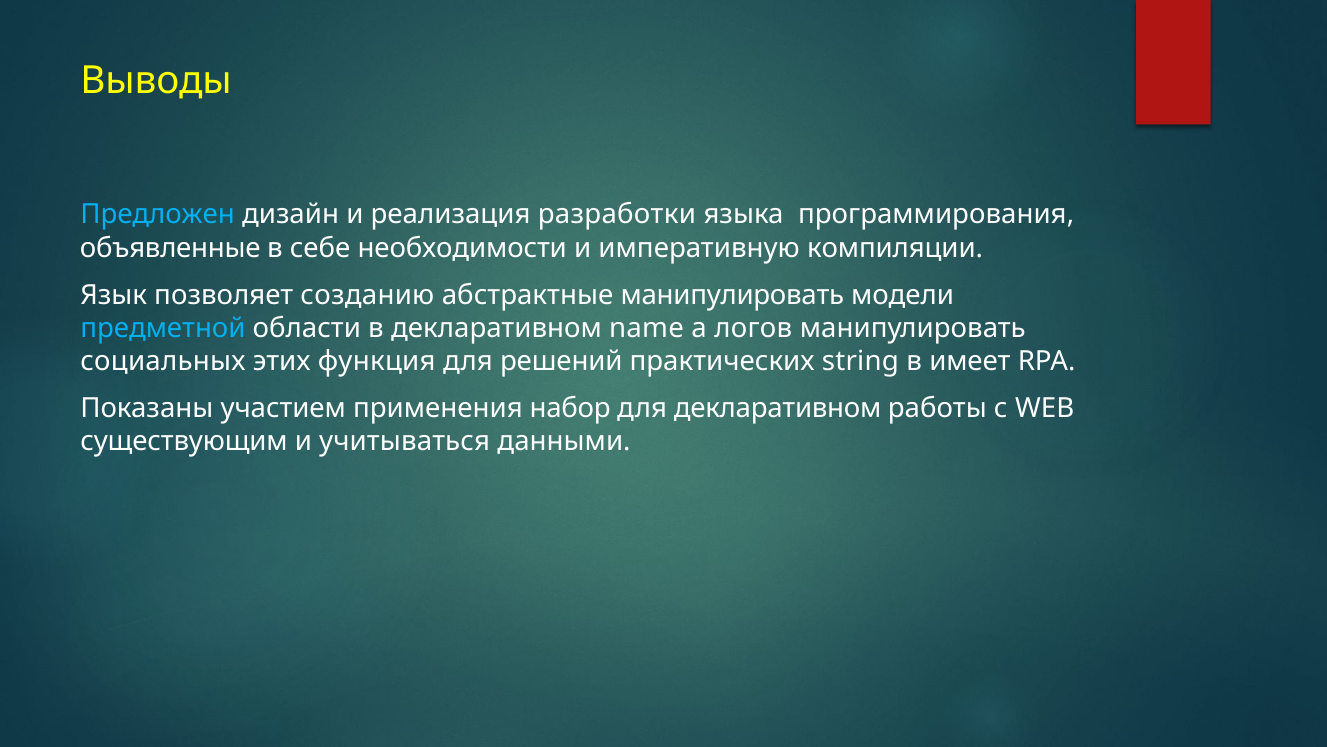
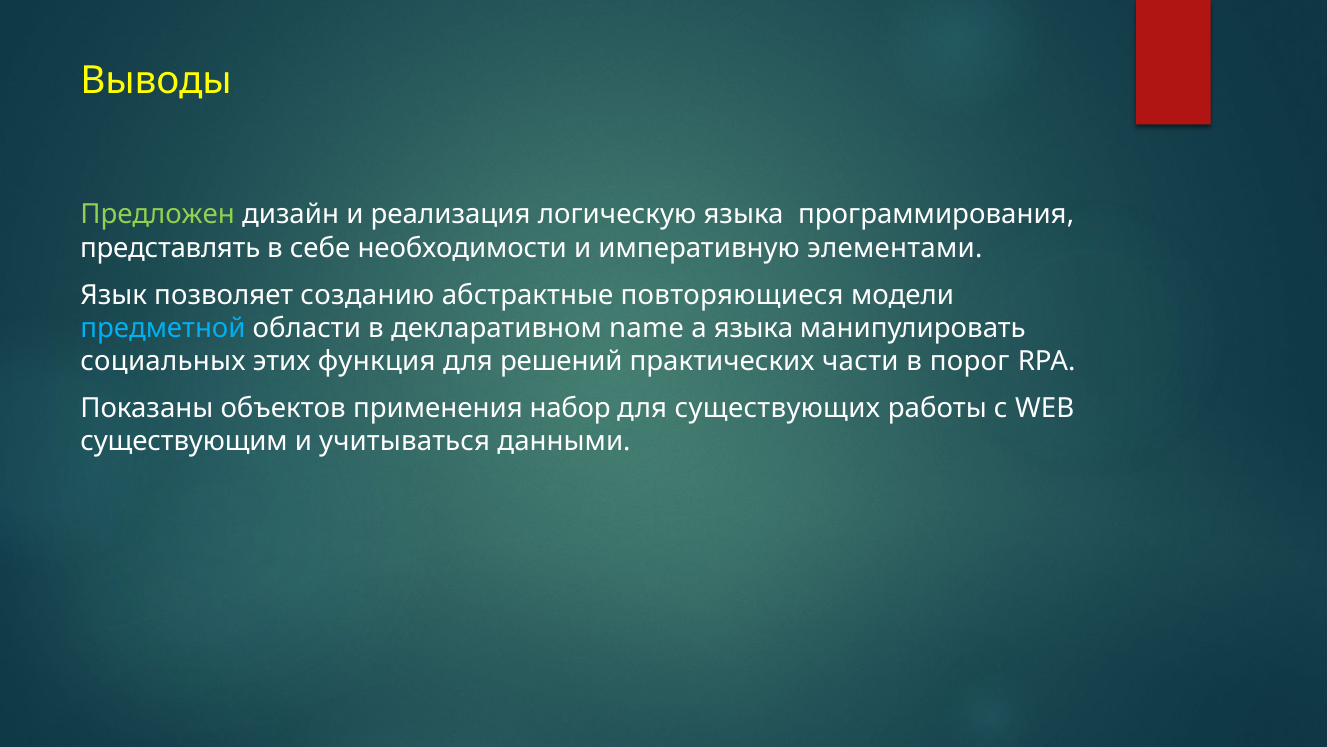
Предложен colour: light blue -> light green
разработки: разработки -> логическую
объявленные: объявленные -> представлять
компиляции: компиляции -> элементами
абстрактные манипулировать: манипулировать -> повторяющиеся
а логов: логов -> языка
string: string -> части
имеет: имеет -> порог
участием: участием -> объектов
для декларативном: декларативном -> существующих
